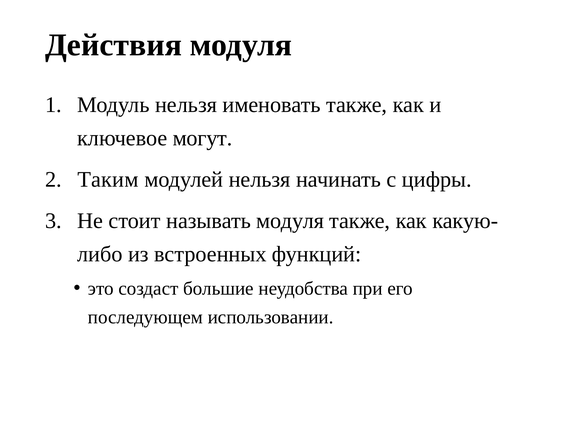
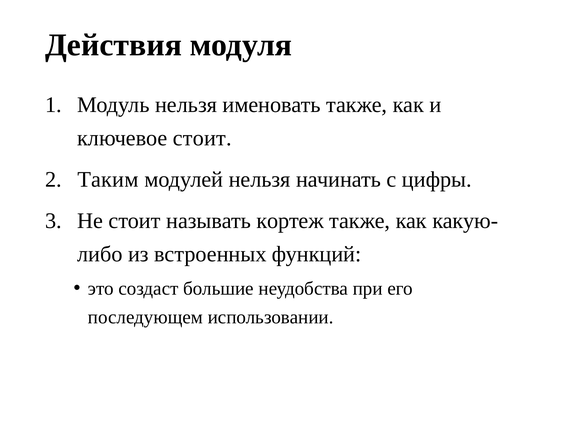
ключевое могут: могут -> стоит
называть модуля: модуля -> кортеж
